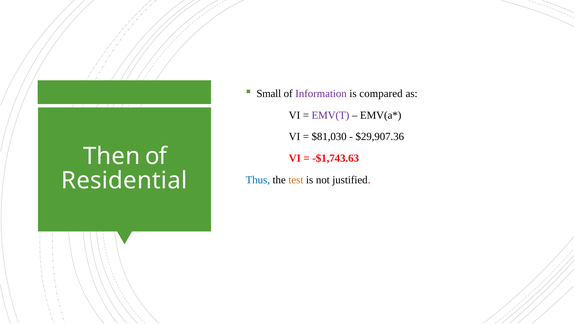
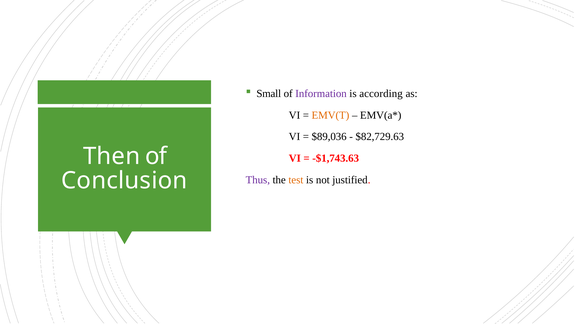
compared: compared -> according
EMV(T colour: purple -> orange
$81,030: $81,030 -> $89,036
$29,907.36: $29,907.36 -> $82,729.63
Residential: Residential -> Conclusion
Thus colour: blue -> purple
